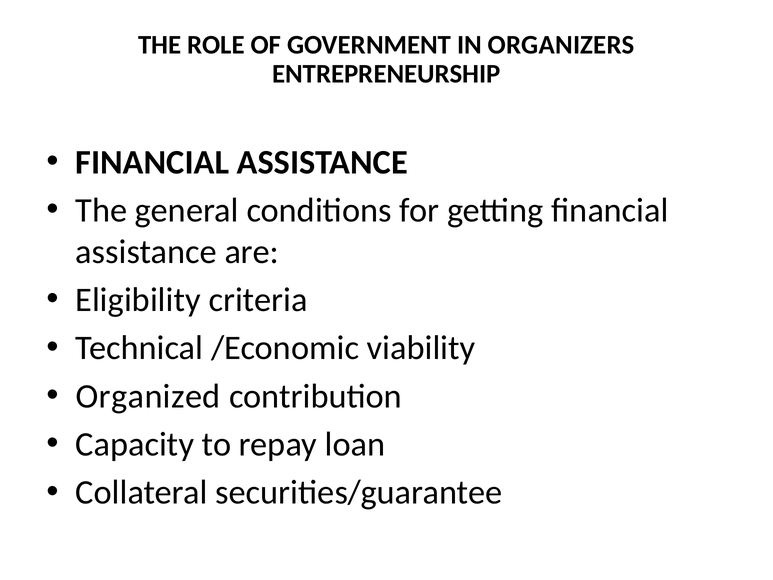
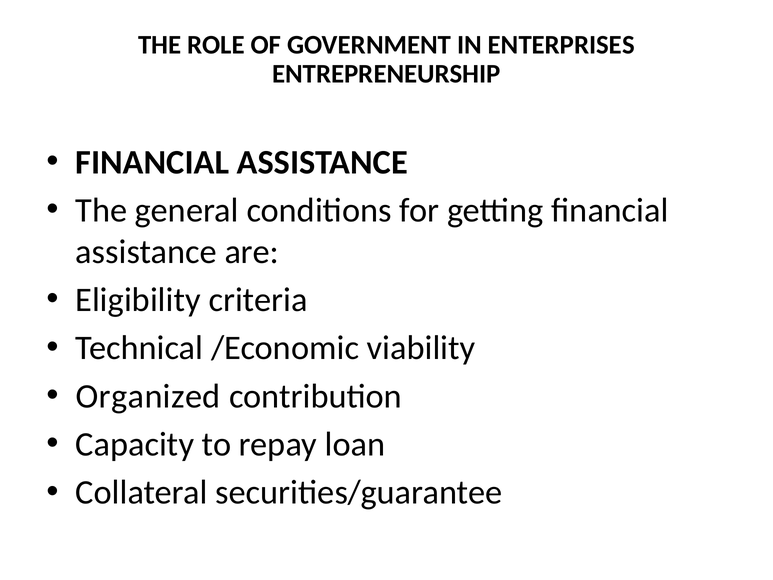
ORGANIZERS: ORGANIZERS -> ENTERPRISES
